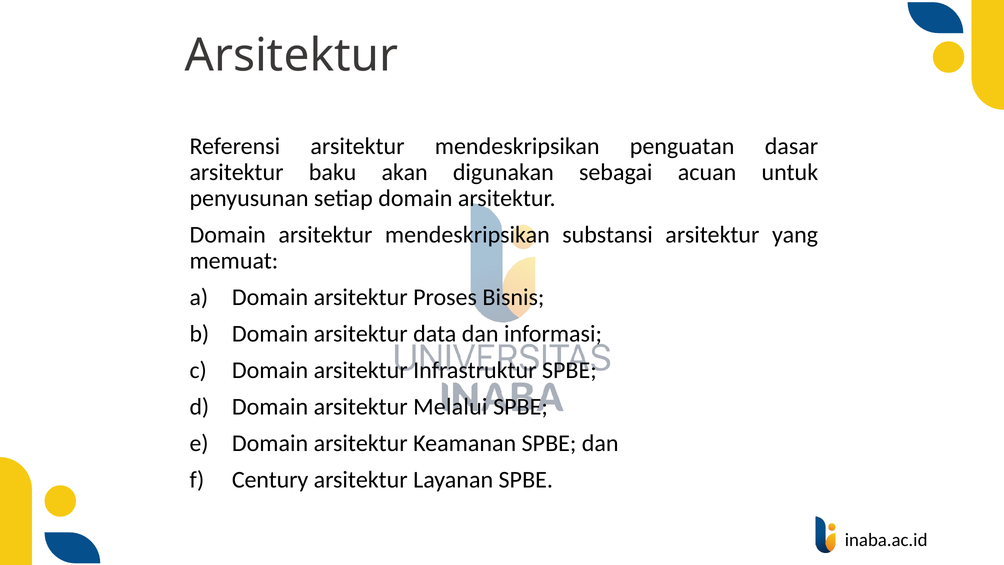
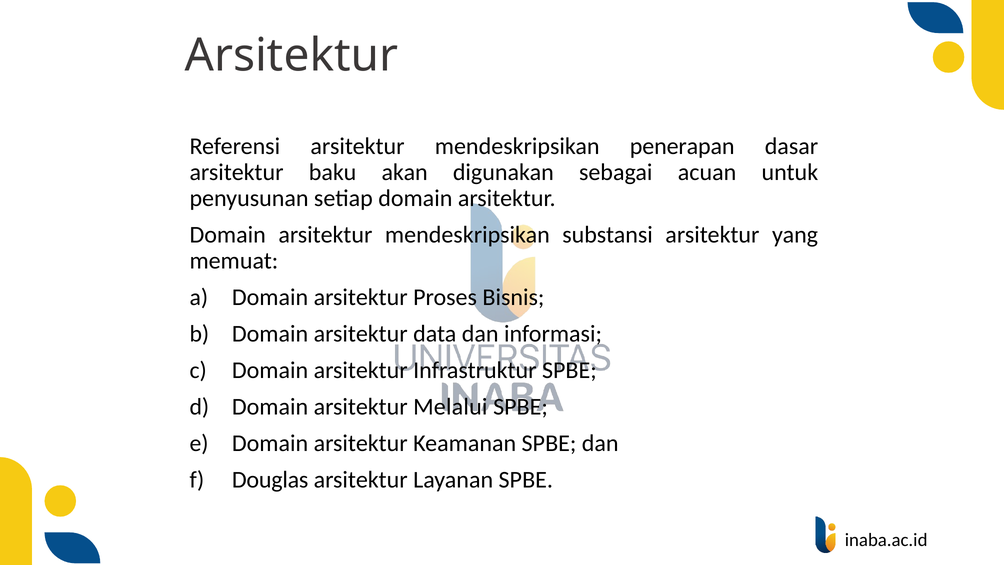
penguatan: penguatan -> penerapan
Century: Century -> Douglas
